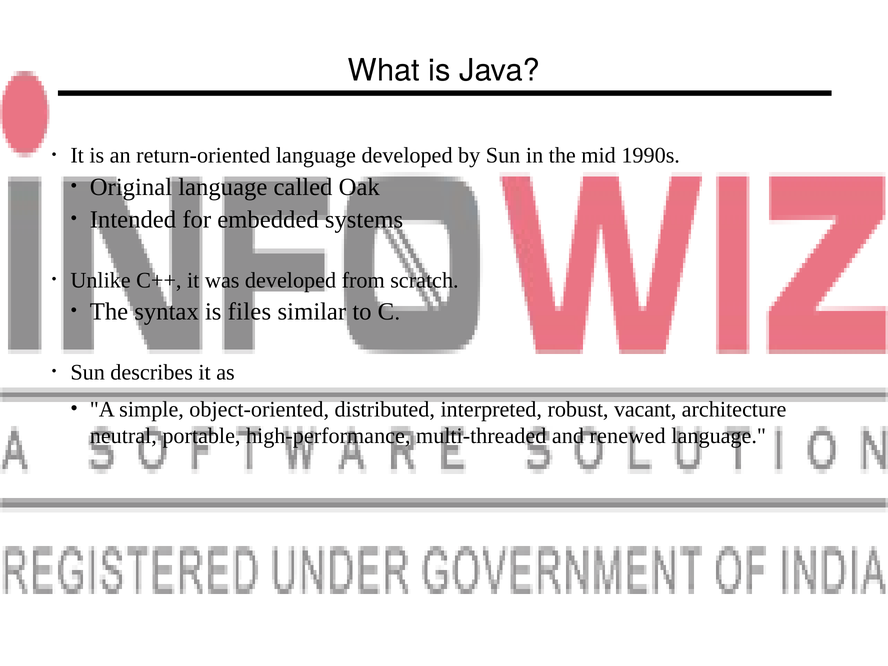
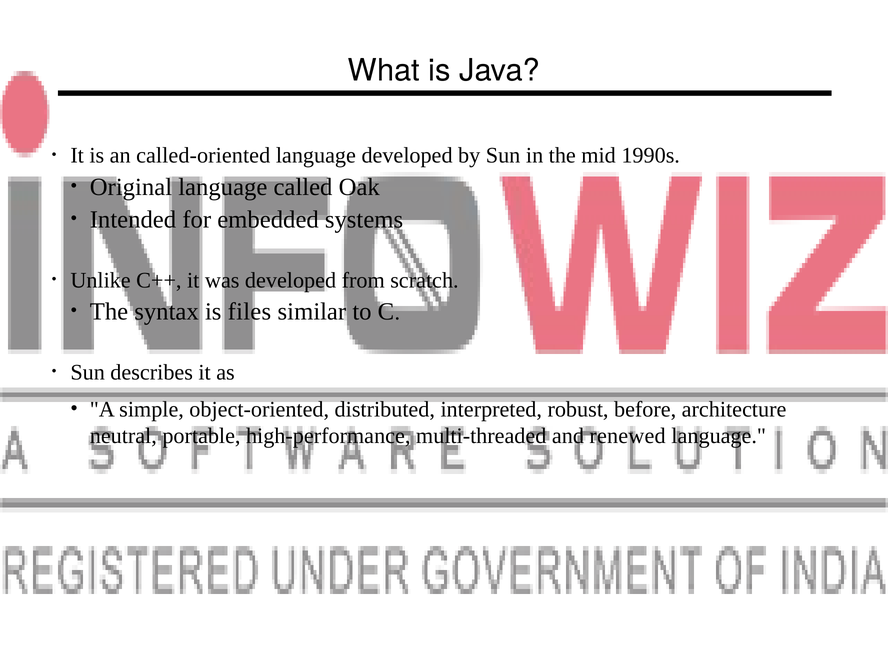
return-oriented: return-oriented -> called-oriented
vacant: vacant -> before
